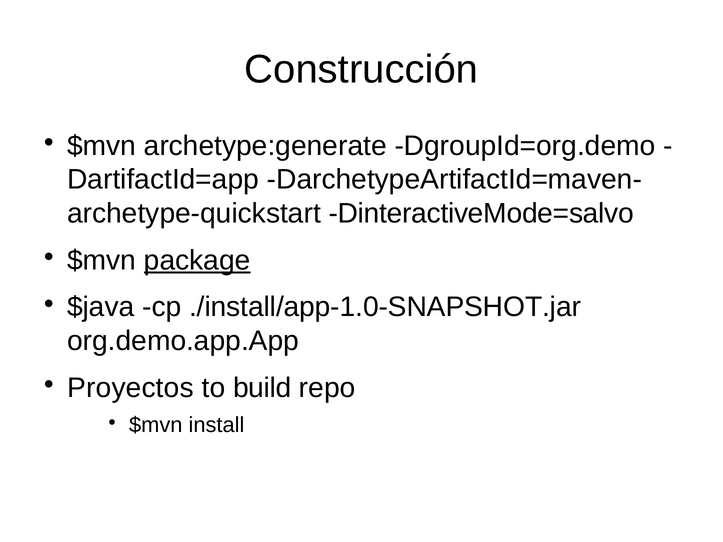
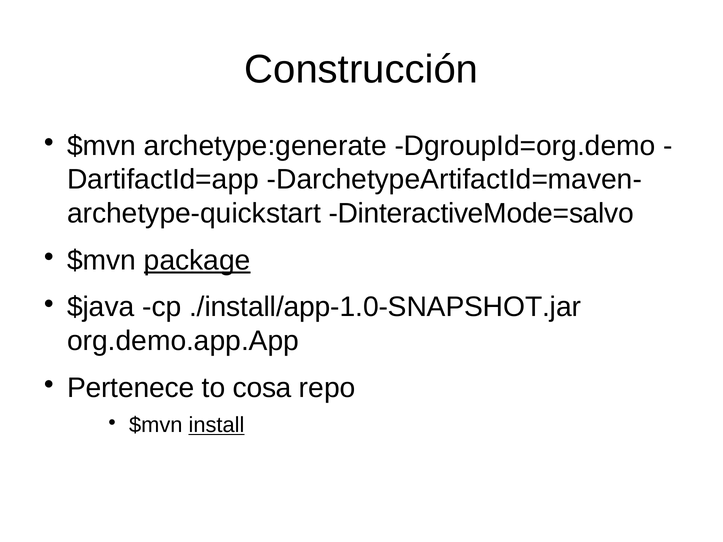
Proyectos: Proyectos -> Pertenece
build: build -> cosa
install underline: none -> present
